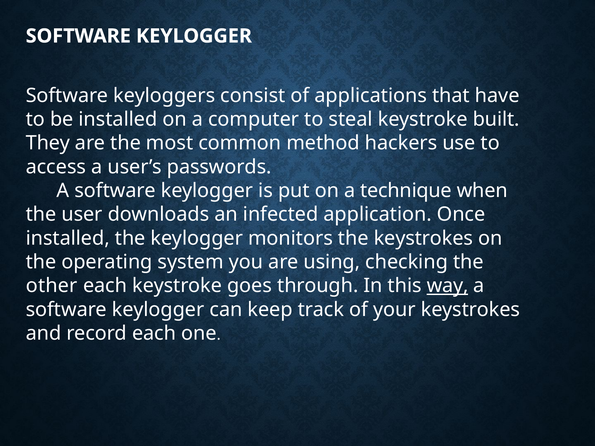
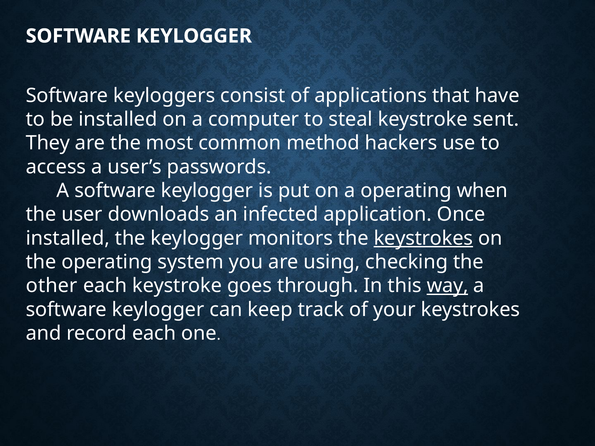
built: built -> sent
a technique: technique -> operating
keystrokes at (423, 238) underline: none -> present
